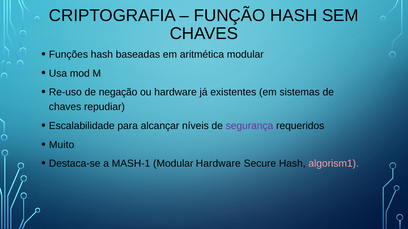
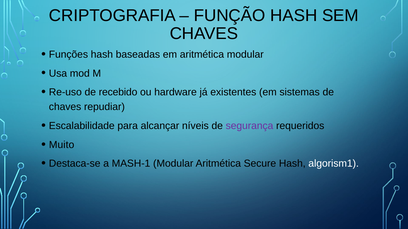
negação: negação -> recebido
Modular Hardware: Hardware -> Aritmética
algorism1 colour: pink -> white
